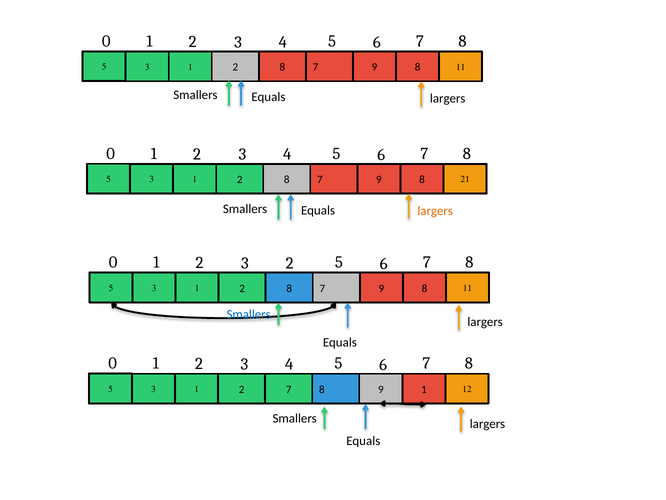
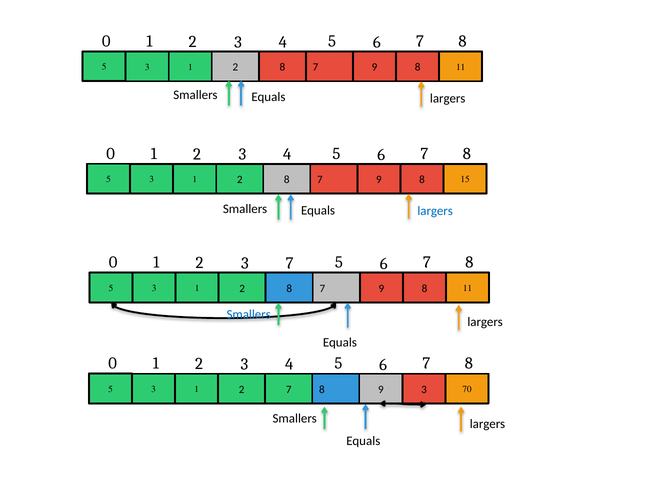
21: 21 -> 15
largers at (435, 211) colour: orange -> blue
2 3 2: 2 -> 7
1 at (424, 389): 1 -> 3
12: 12 -> 70
